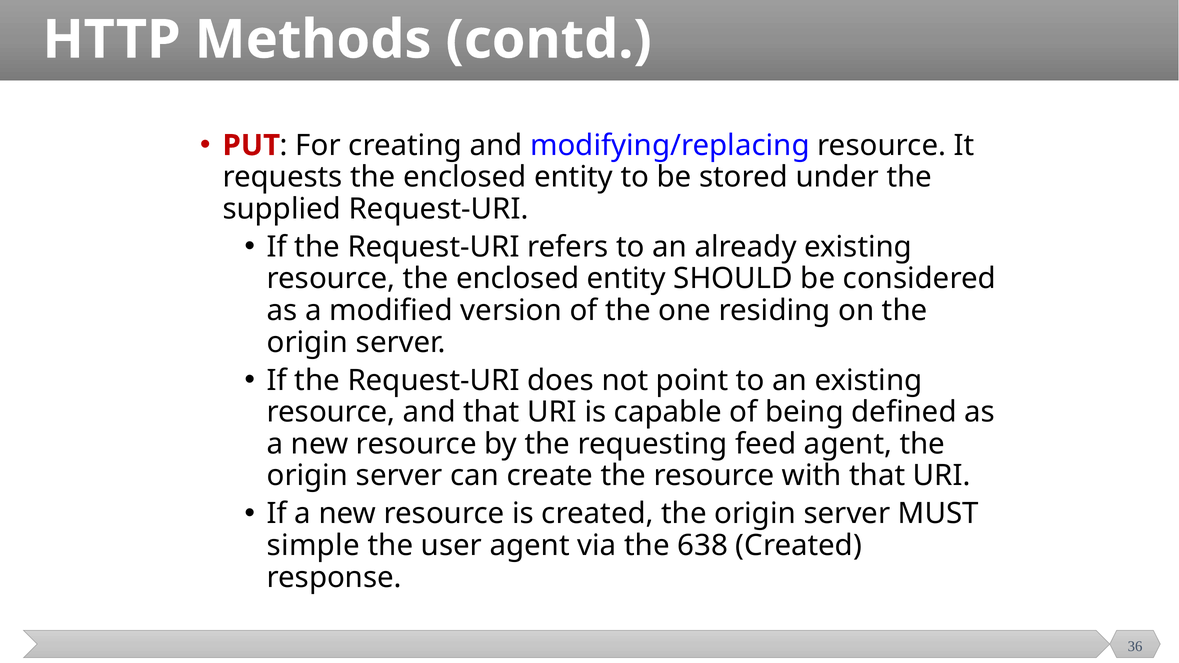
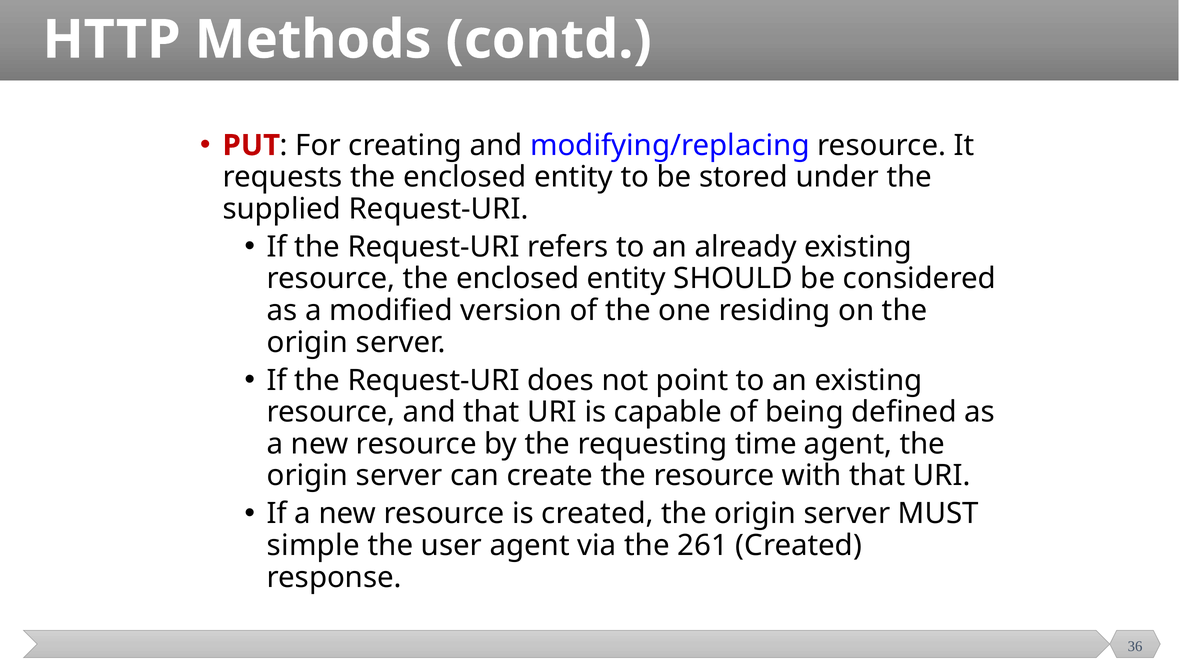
feed: feed -> time
638: 638 -> 261
